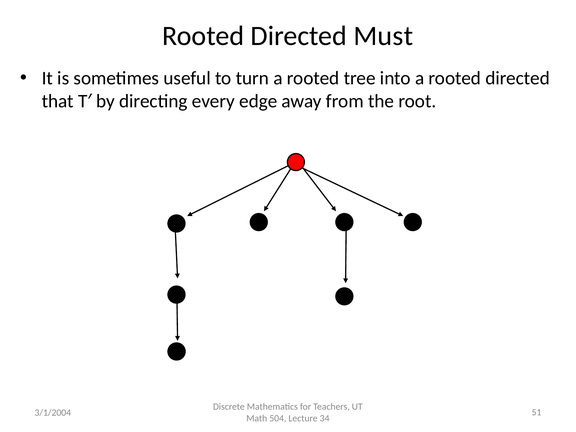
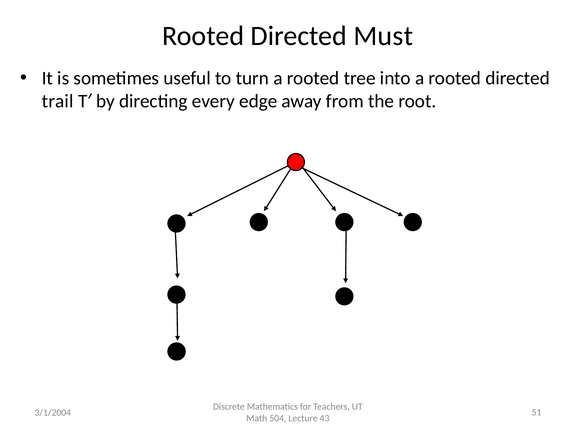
that: that -> trail
34: 34 -> 43
